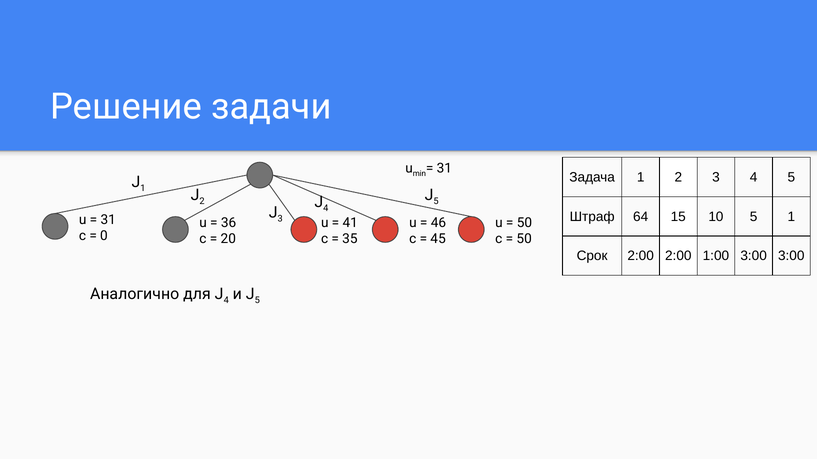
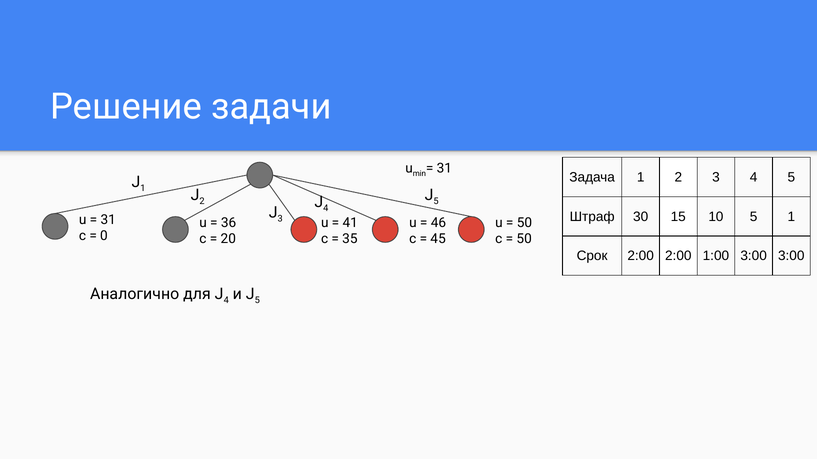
64: 64 -> 30
